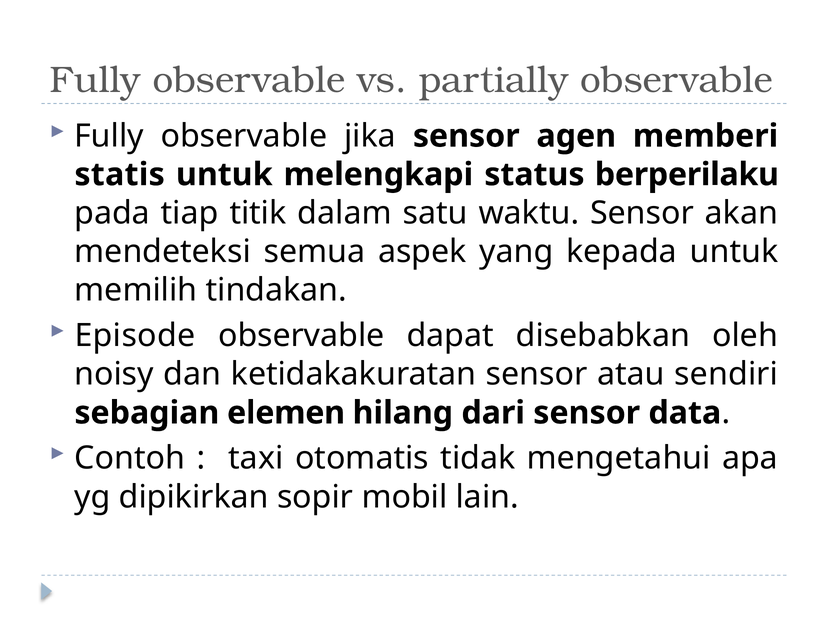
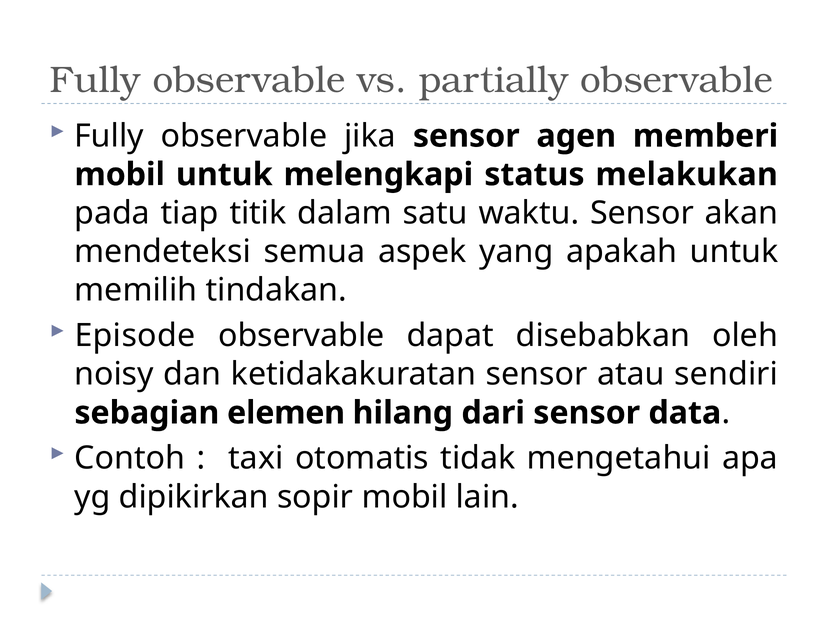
statis at (120, 175): statis -> mobil
berperilaku: berperilaku -> melakukan
kepada: kepada -> apakah
